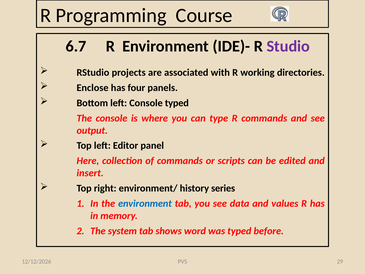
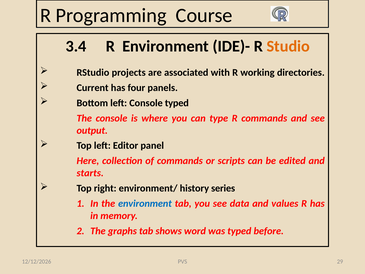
6.7: 6.7 -> 3.4
Studio colour: purple -> orange
Enclose: Enclose -> Current
insert: insert -> starts
system: system -> graphs
